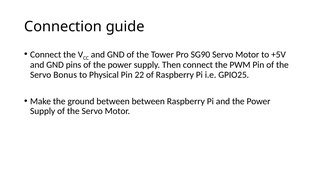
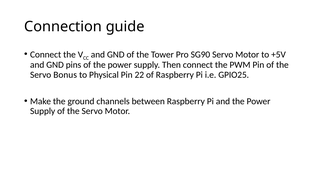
ground between: between -> channels
